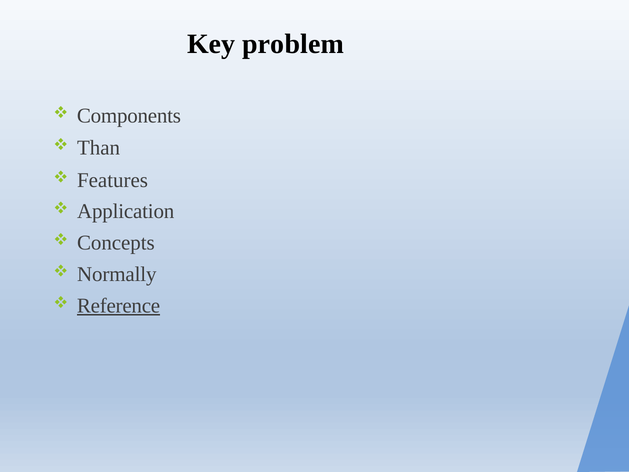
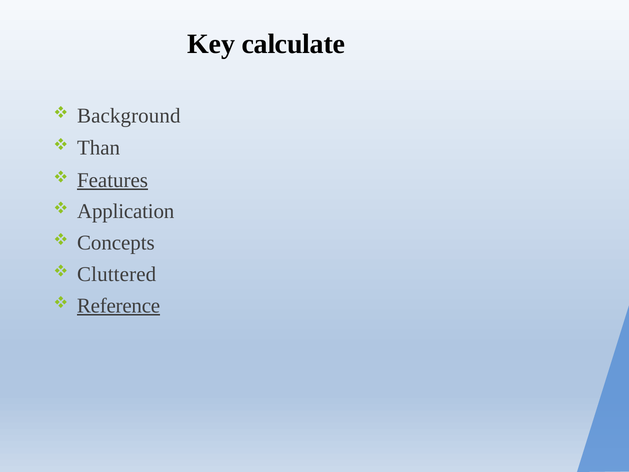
problem: problem -> calculate
Components: Components -> Background
Features underline: none -> present
Normally: Normally -> Cluttered
